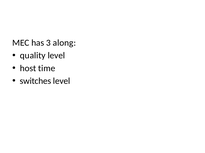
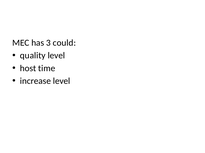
along: along -> could
switches: switches -> increase
